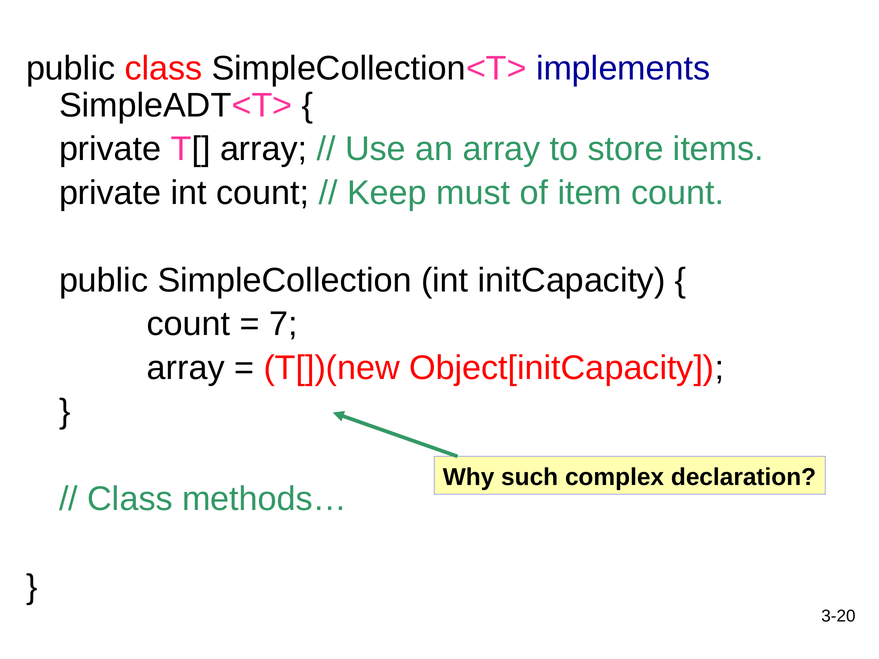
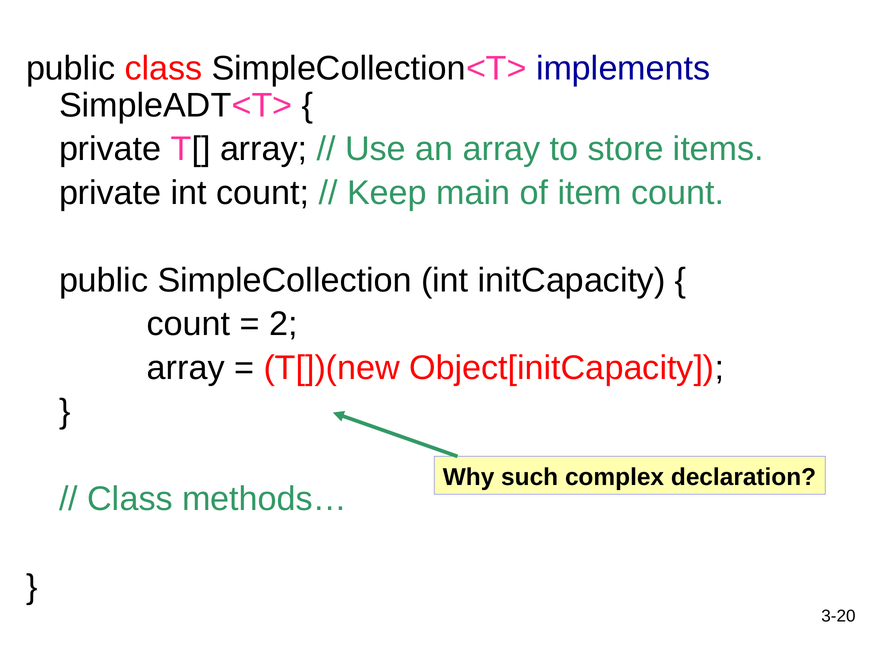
must: must -> main
7: 7 -> 2
